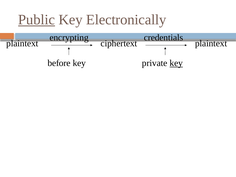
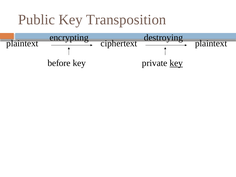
Public underline: present -> none
Electronically: Electronically -> Transposition
credentials: credentials -> destroying
